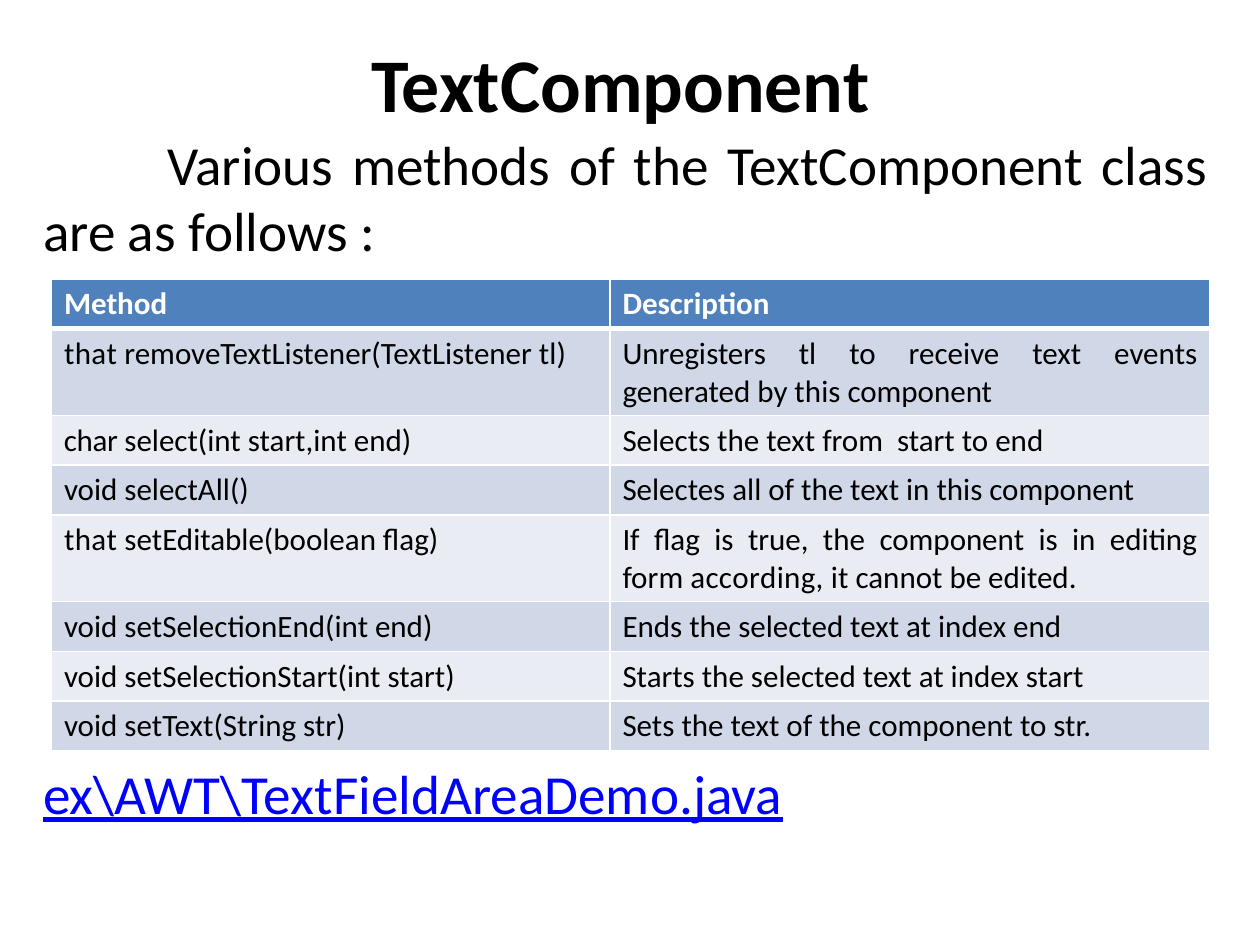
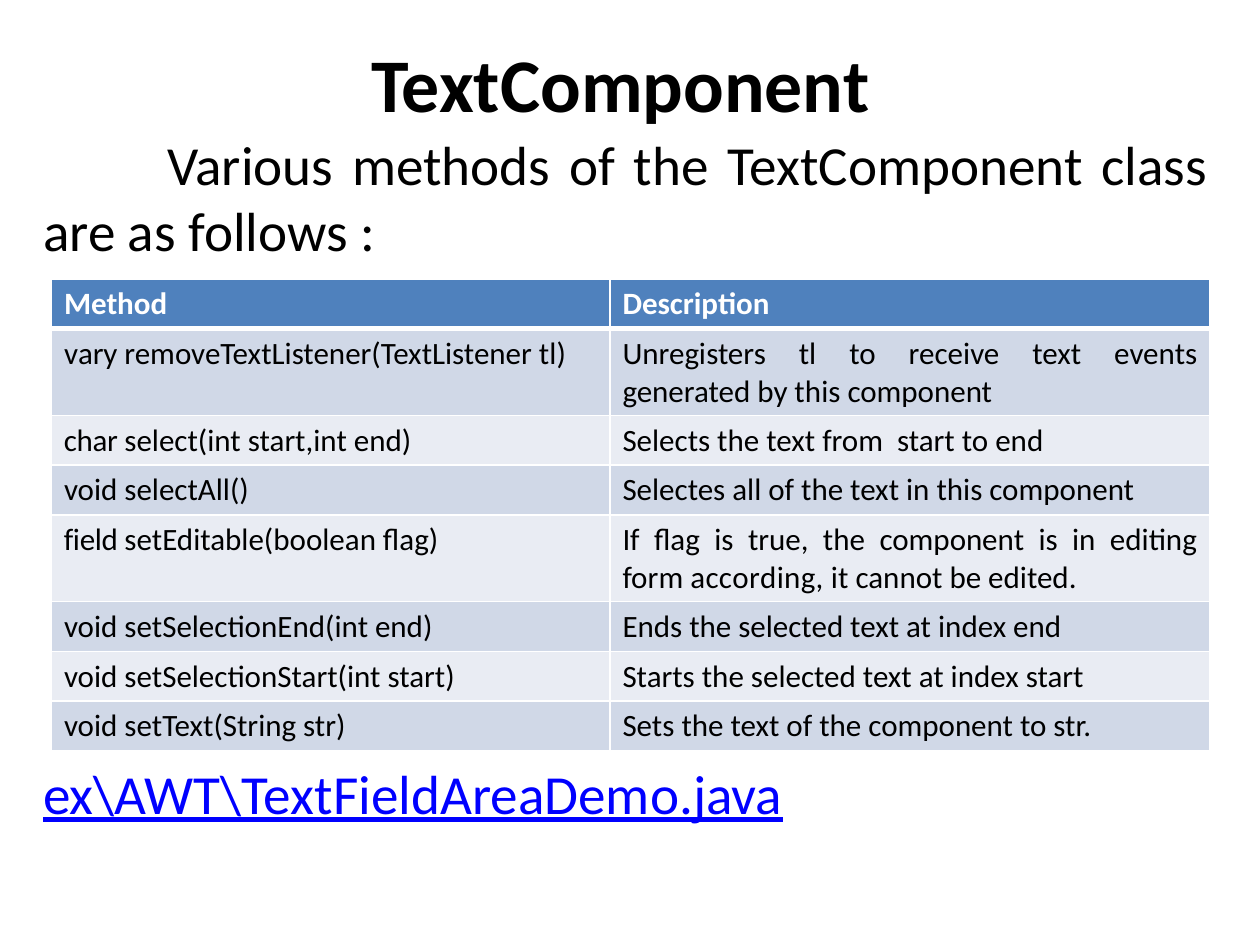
that at (91, 354): that -> vary
that at (91, 541): that -> field
